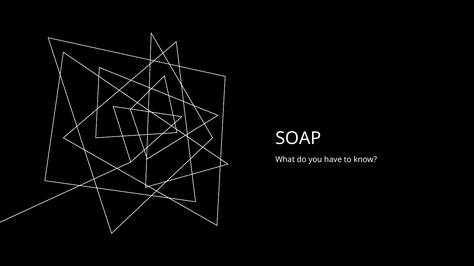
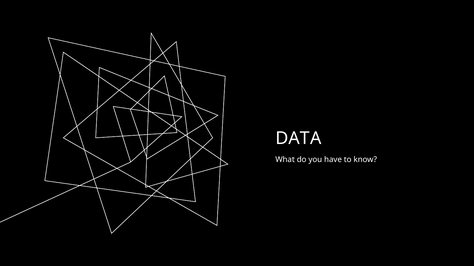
SOAP: SOAP -> DATA
